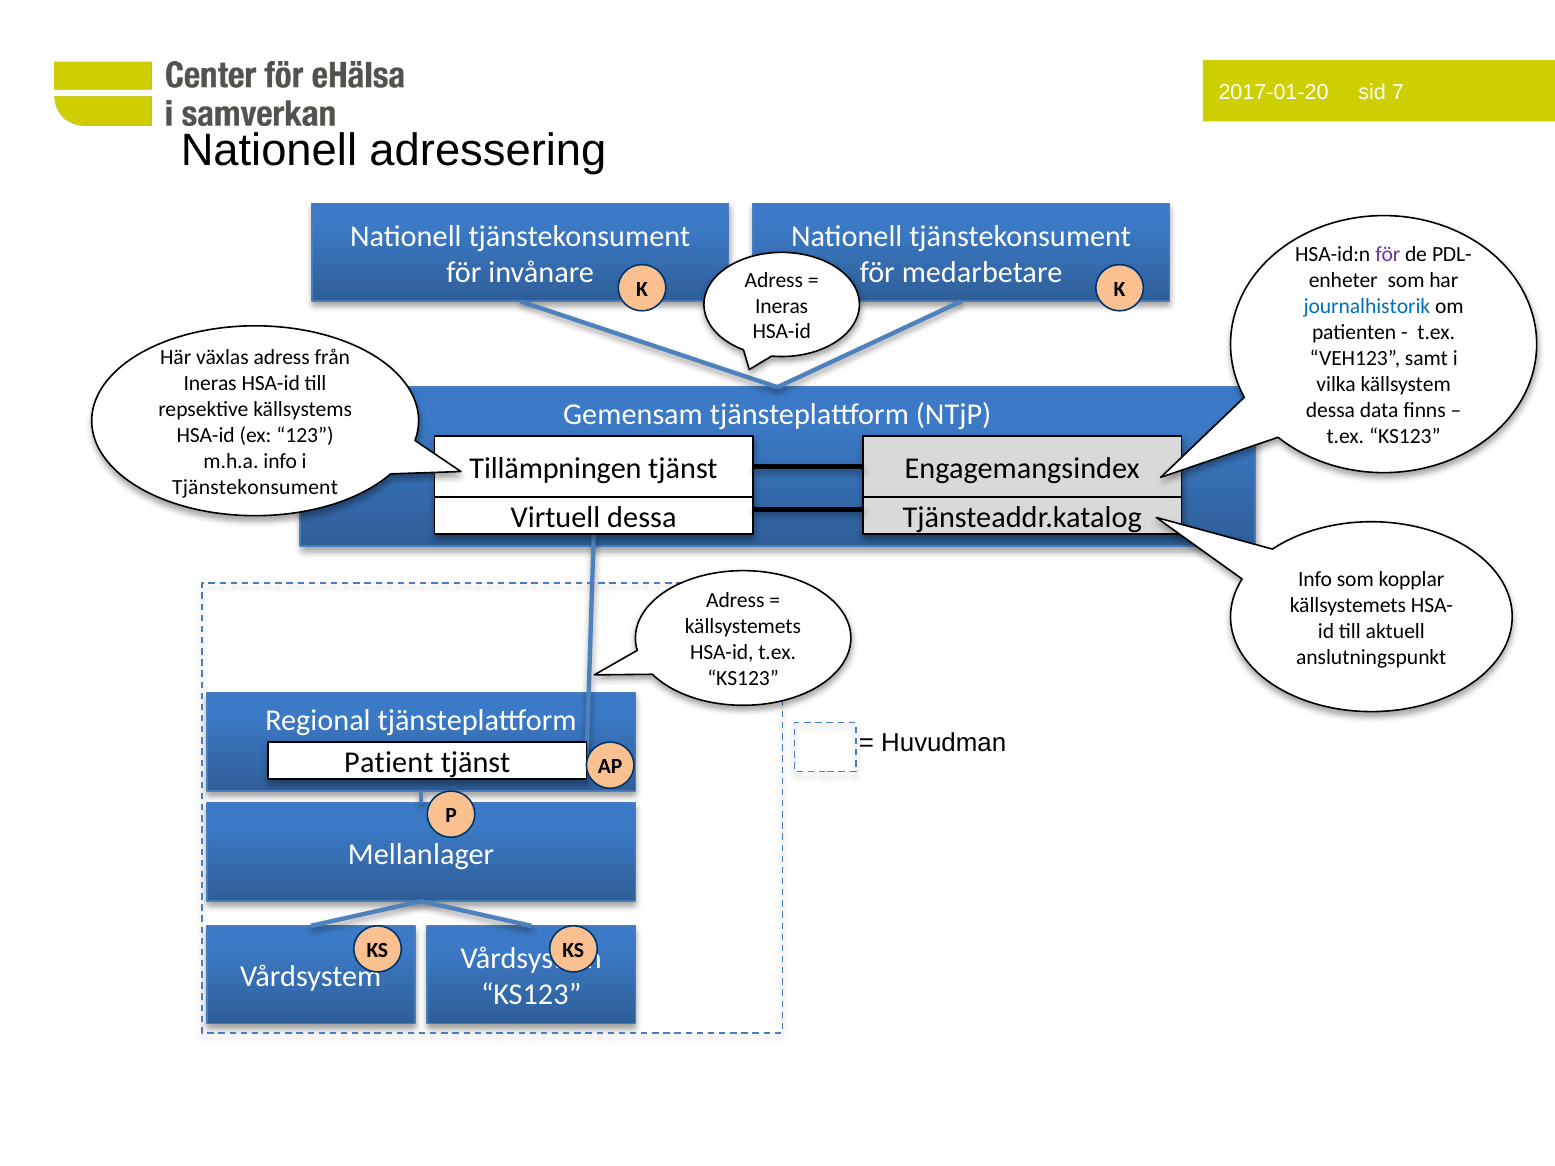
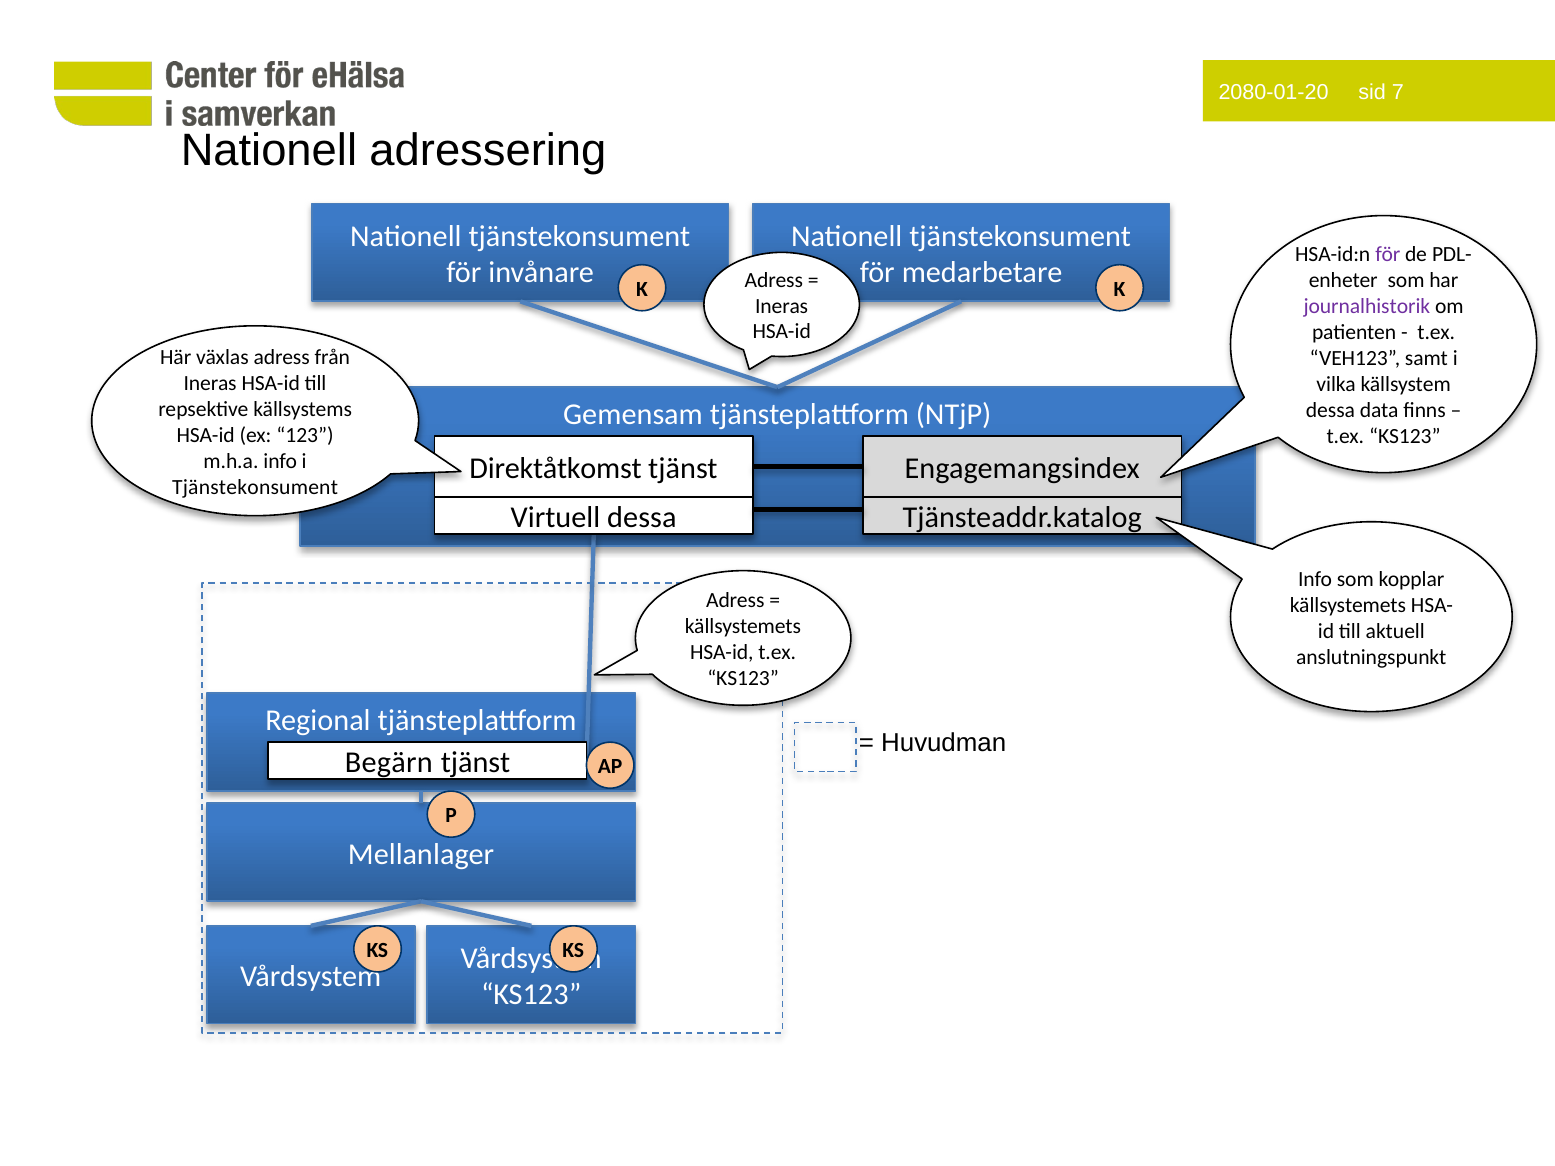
2017-01-20: 2017-01-20 -> 2080-01-20
journalhistorik colour: blue -> purple
Tillämpningen: Tillämpningen -> Direktåtkomst
Patient: Patient -> Begärn
